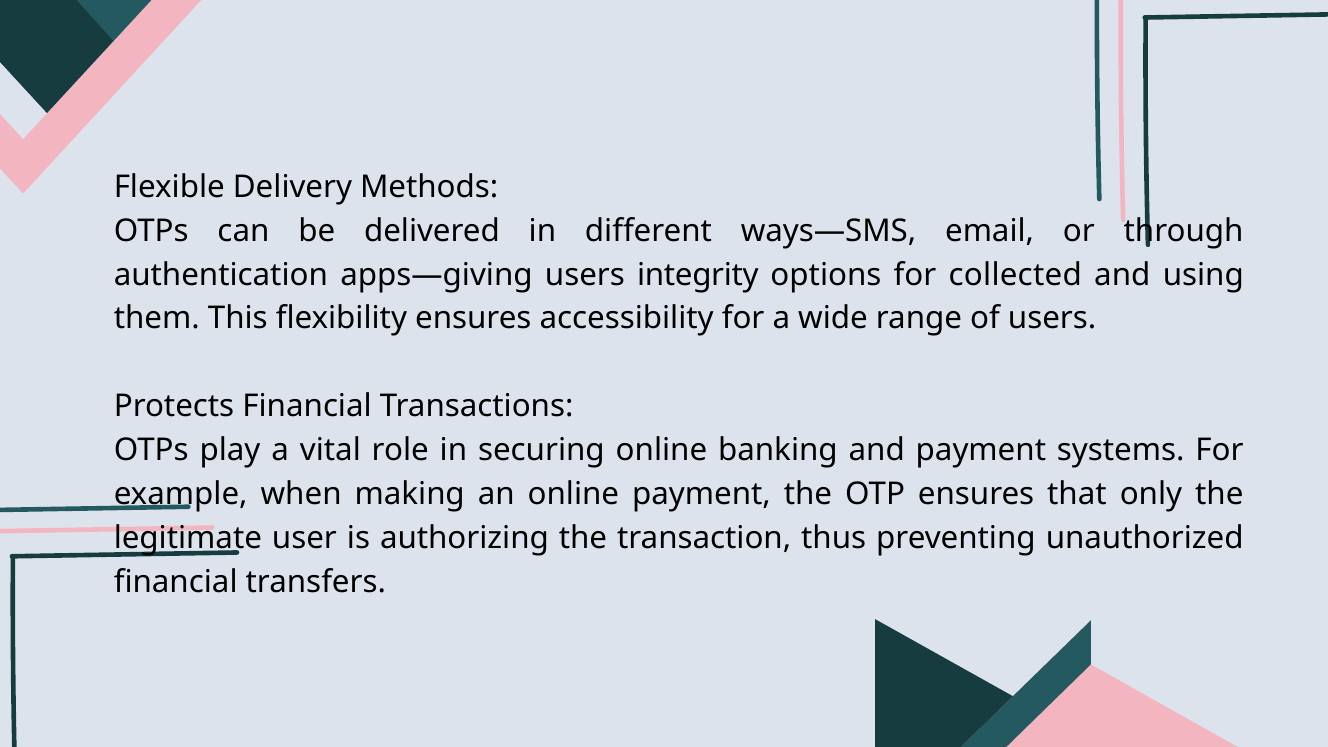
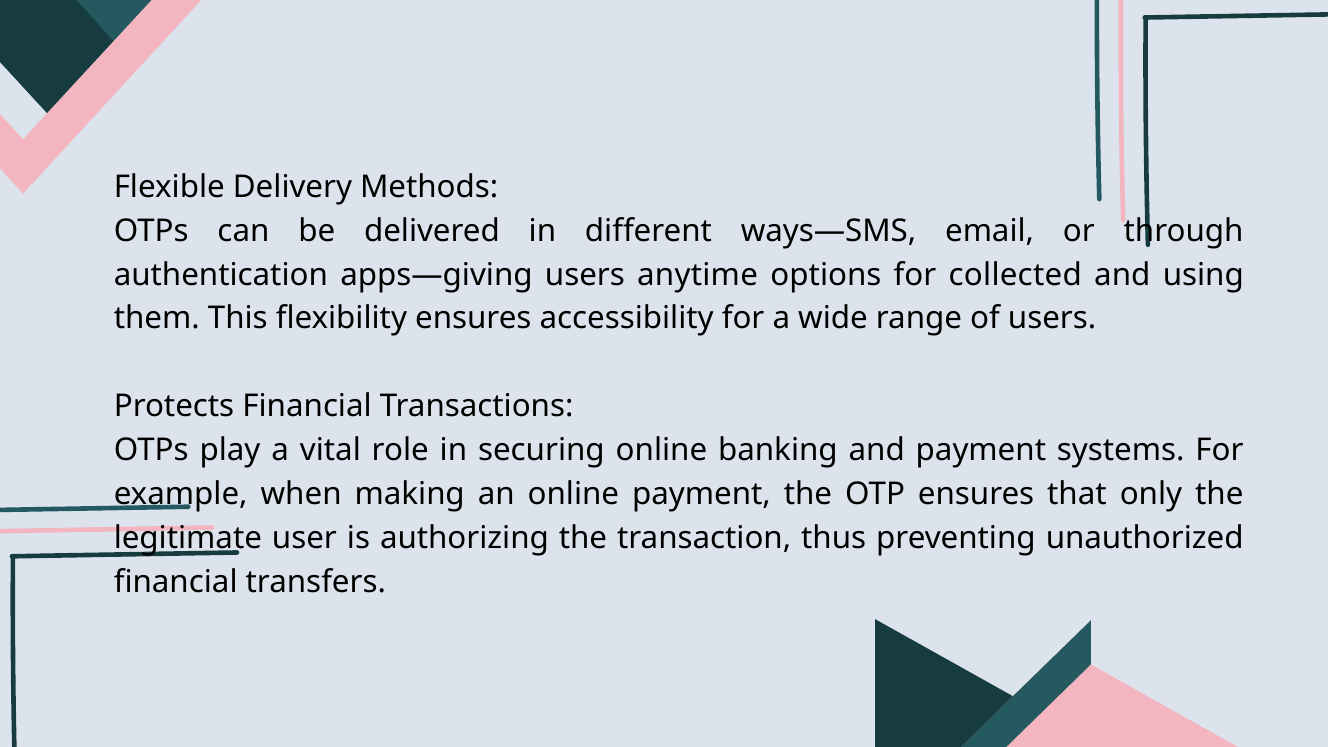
integrity: integrity -> anytime
